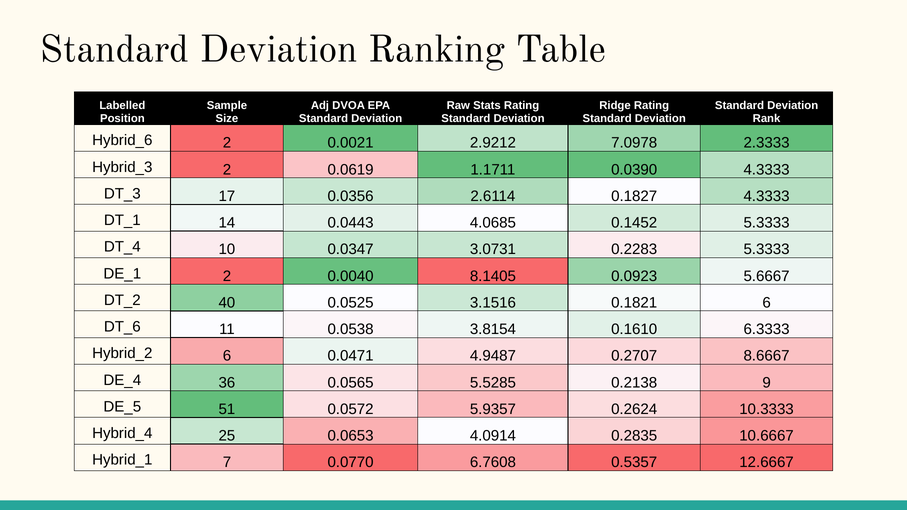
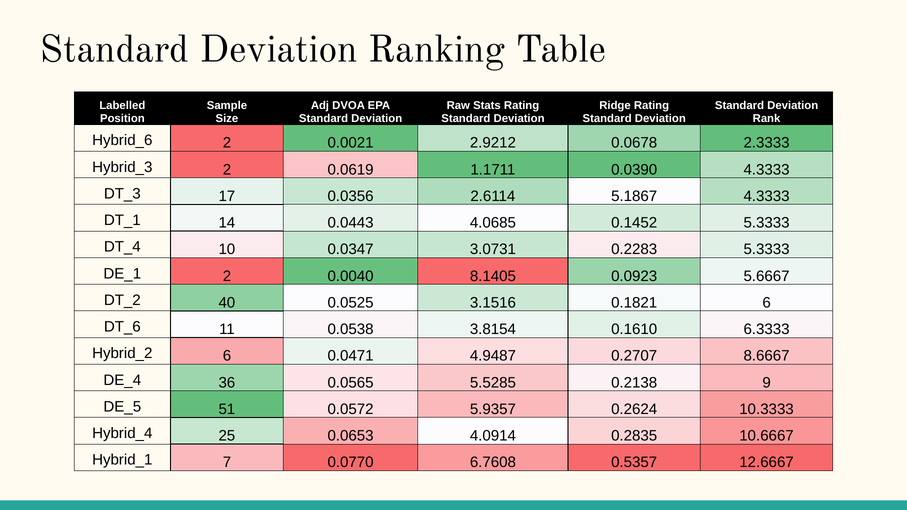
7.0978: 7.0978 -> 0.0678
0.1827: 0.1827 -> 5.1867
